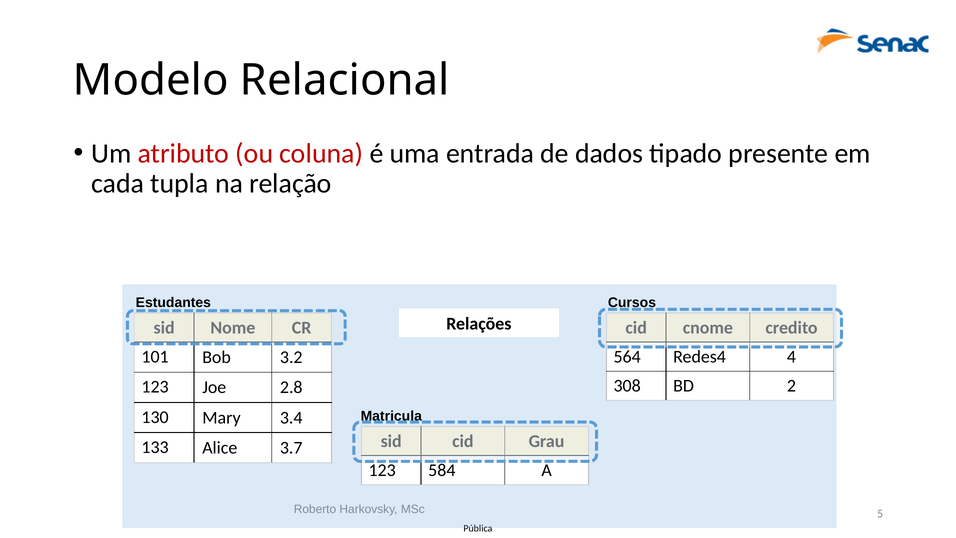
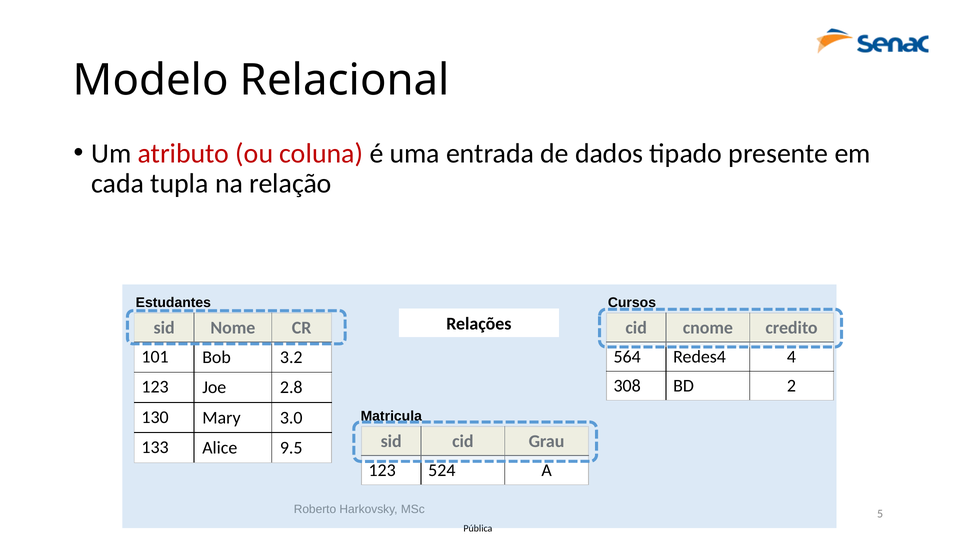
3.4: 3.4 -> 3.0
3.7: 3.7 -> 9.5
584: 584 -> 524
